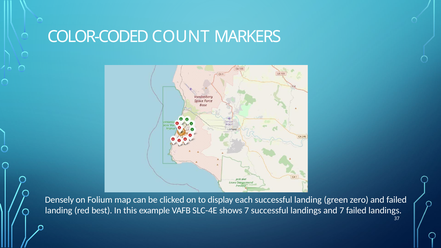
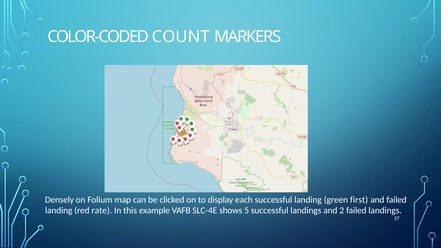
zero: zero -> first
best: best -> rate
shows 7: 7 -> 5
and 7: 7 -> 2
